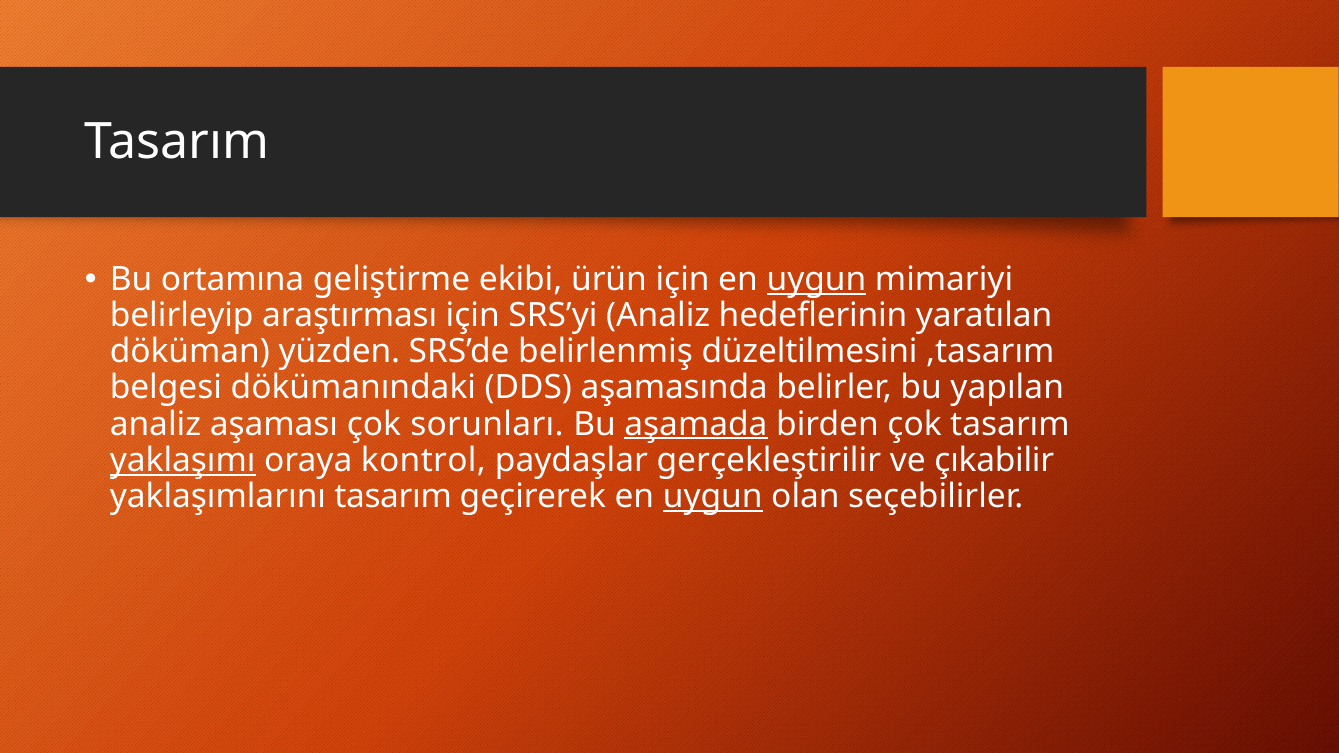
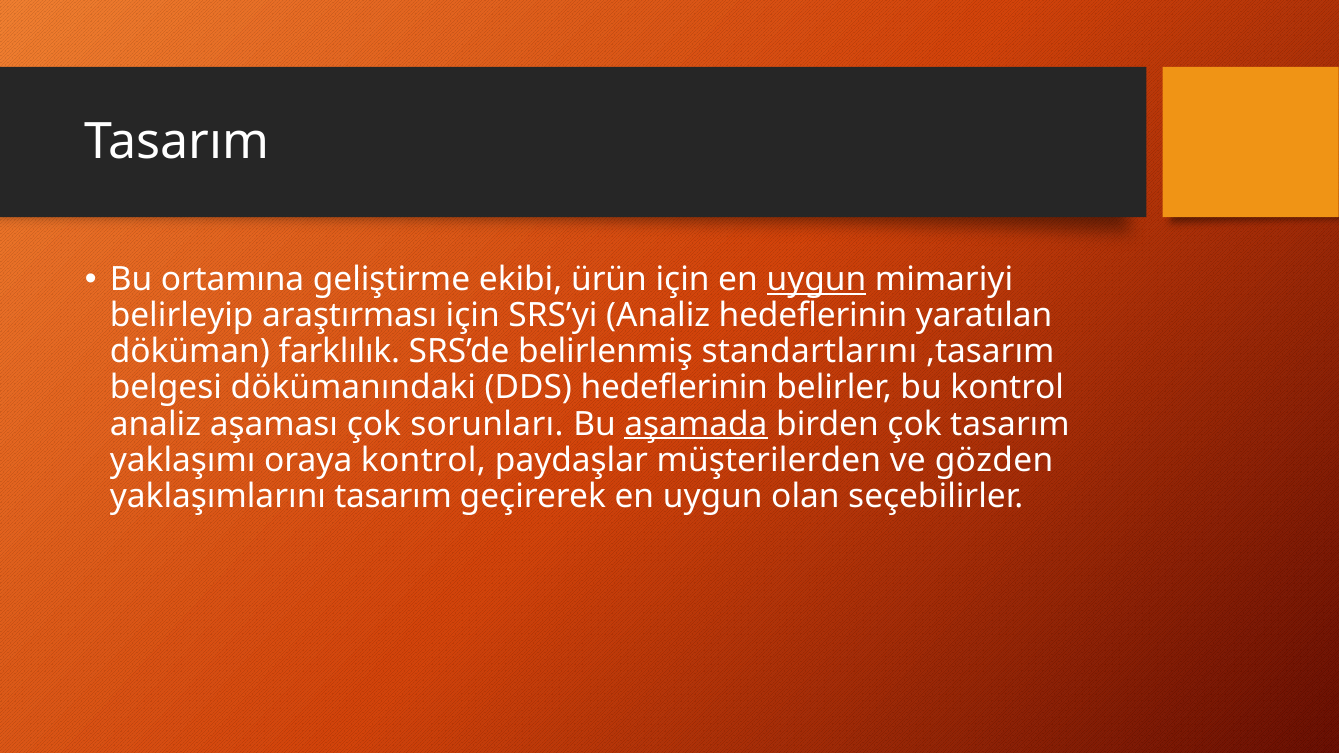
yüzden: yüzden -> farklılık
düzeltilmesini: düzeltilmesini -> standartlarını
DDS aşamasında: aşamasında -> hedeflerinin
bu yapılan: yapılan -> kontrol
yaklaşımı underline: present -> none
gerçekleştirilir: gerçekleştirilir -> müşterilerden
çıkabilir: çıkabilir -> gözden
uygun at (713, 496) underline: present -> none
